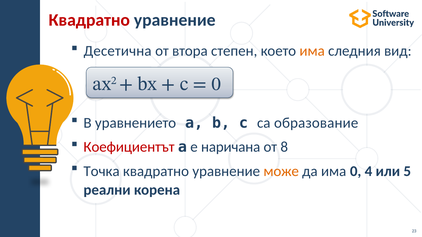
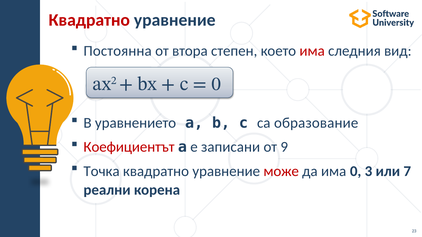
Десетична: Десетична -> Постоянна
има at (312, 51) colour: orange -> red
наричана: наричана -> записани
8: 8 -> 9
може colour: orange -> red
4: 4 -> 3
5: 5 -> 7
